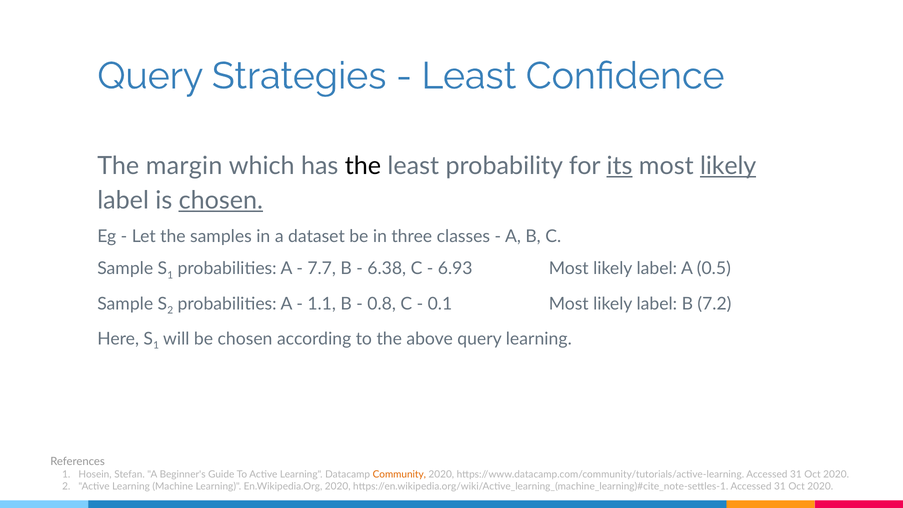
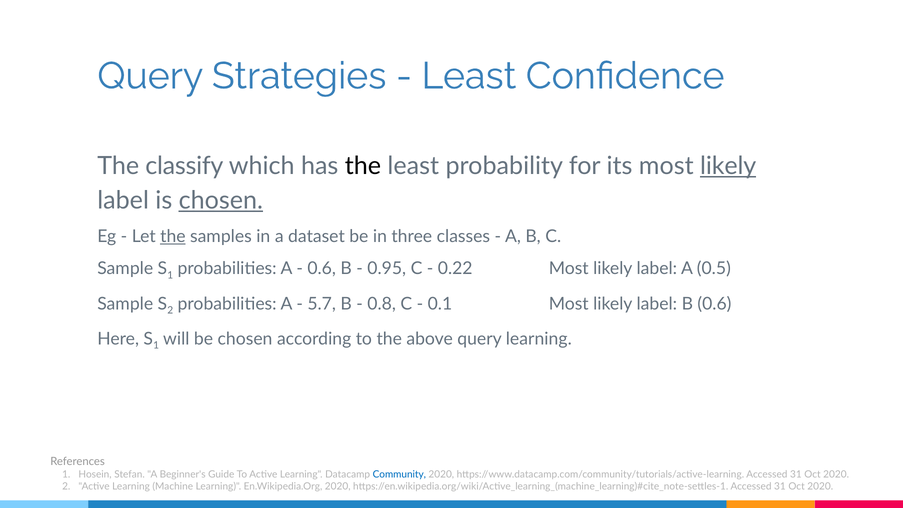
margin: margin -> classify
its underline: present -> none
the at (173, 236) underline: none -> present
7.7 at (322, 269): 7.7 -> 0.6
6.38: 6.38 -> 0.95
6.93: 6.93 -> 0.22
1.1: 1.1 -> 5.7
B 7.2: 7.2 -> 0.6
Community colour: orange -> blue
